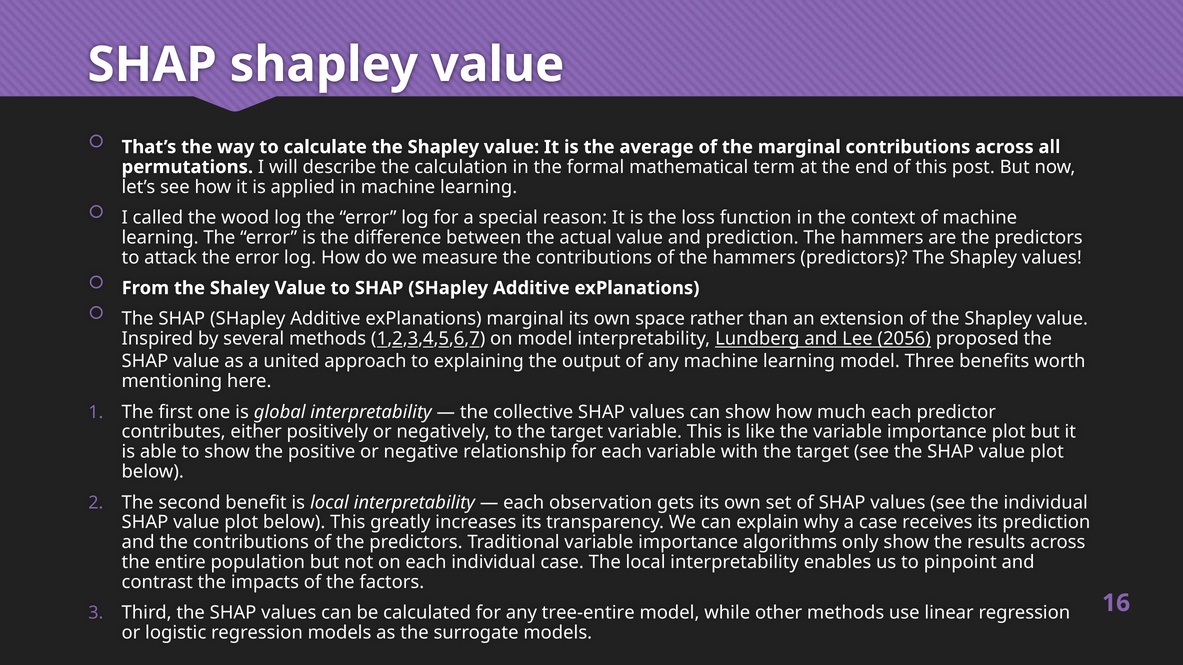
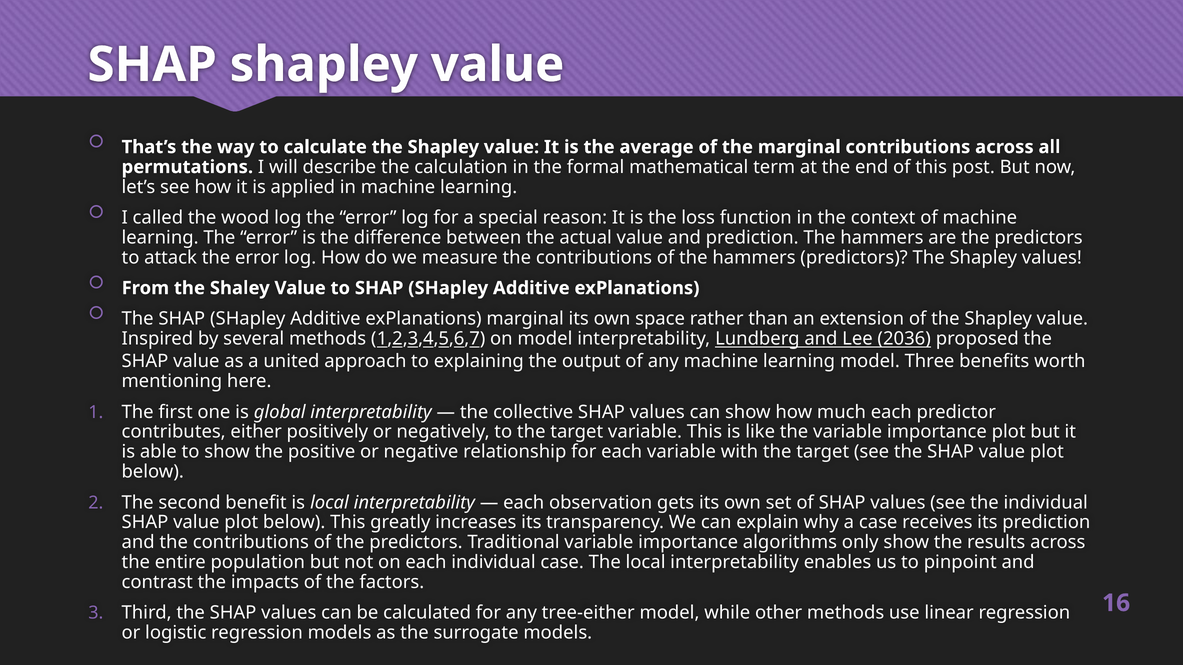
2056: 2056 -> 2036
tree-entire: tree-entire -> tree-either
